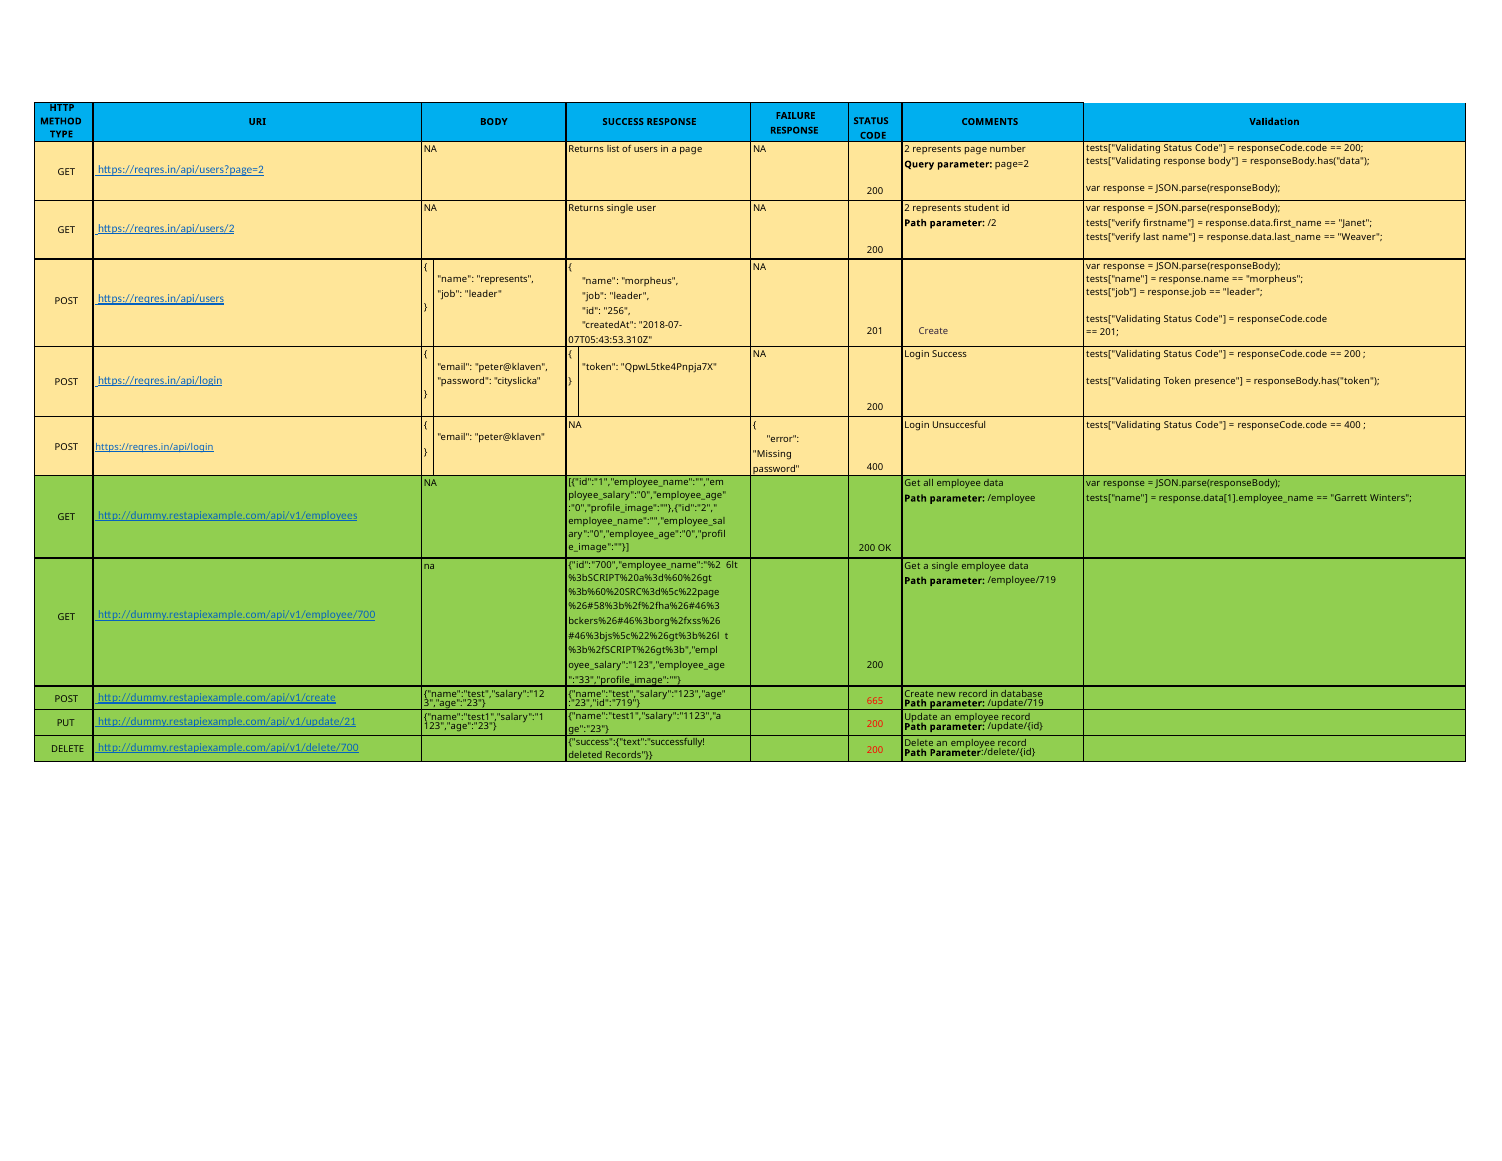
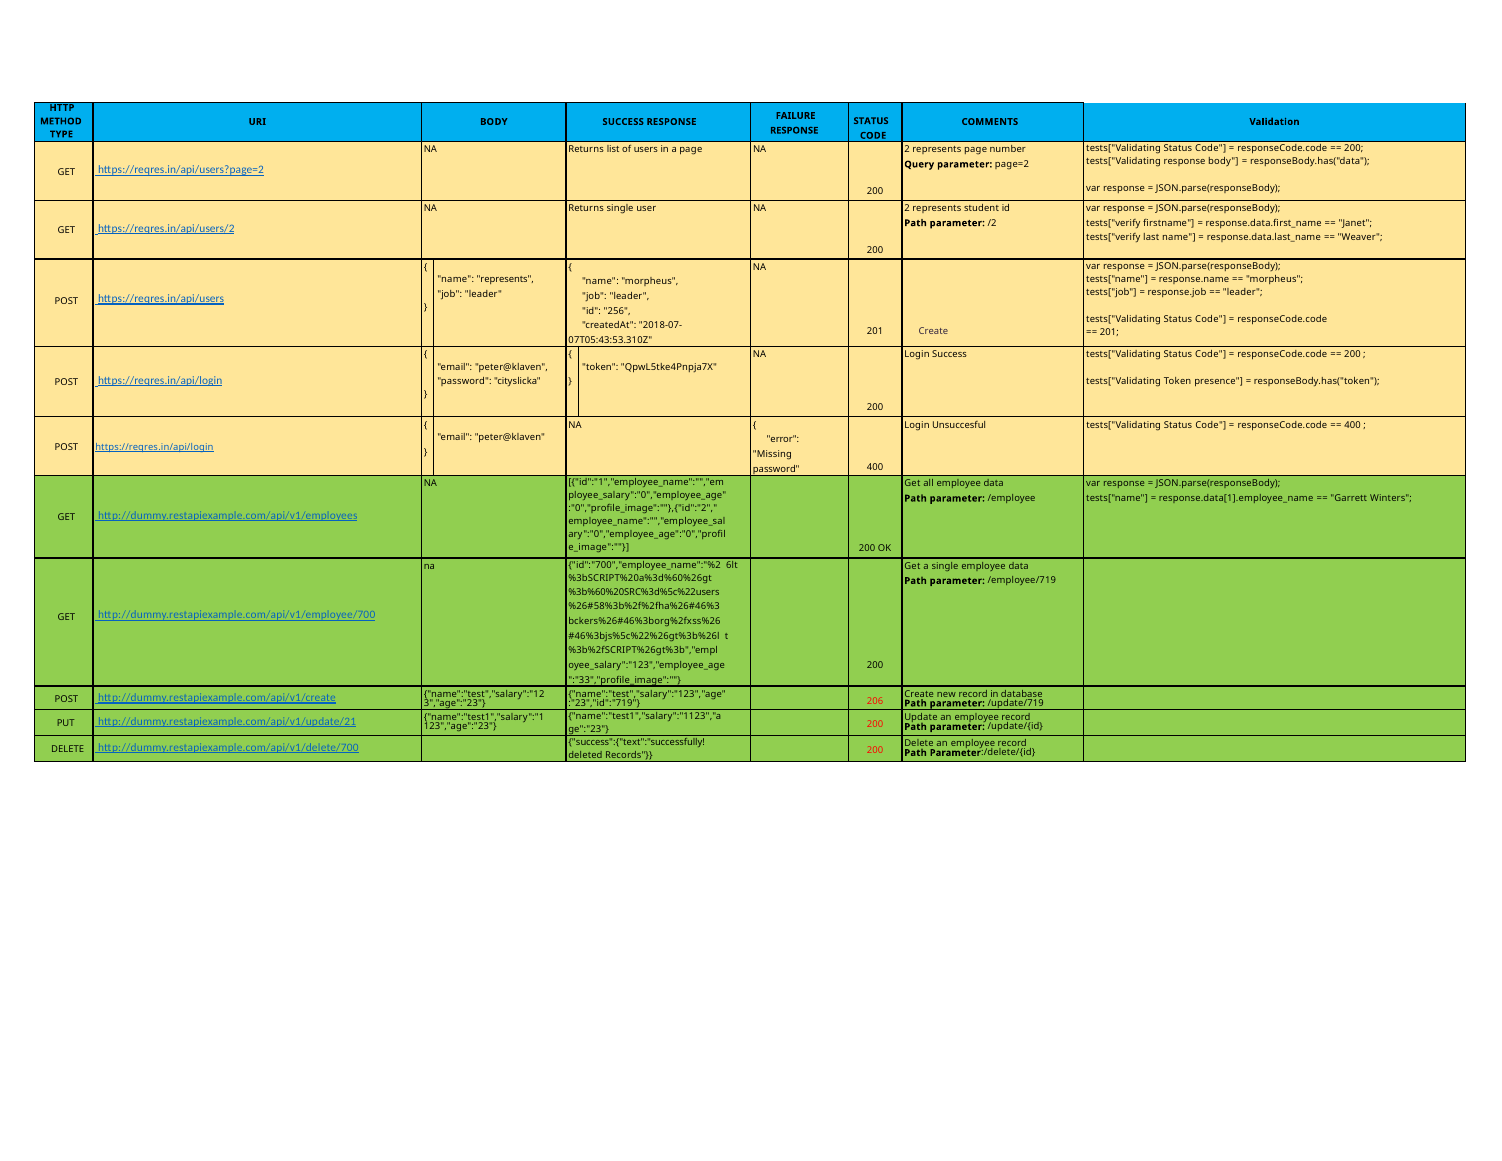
%3b%60%20SRC%3d%5c%22page: %3b%60%20SRC%3d%5c%22page -> %3b%60%20SRC%3d%5c%22users
665: 665 -> 206
